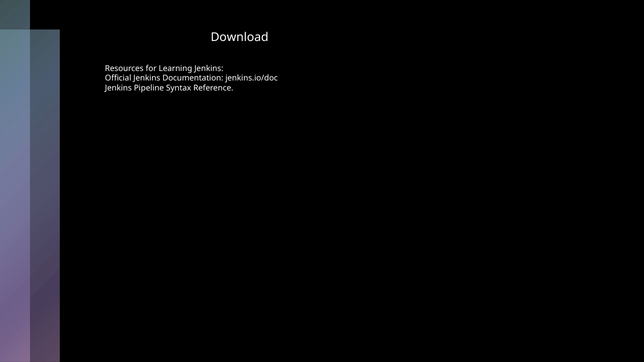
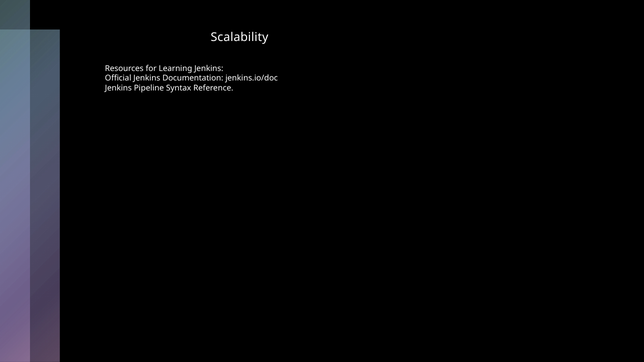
Download: Download -> Scalability
